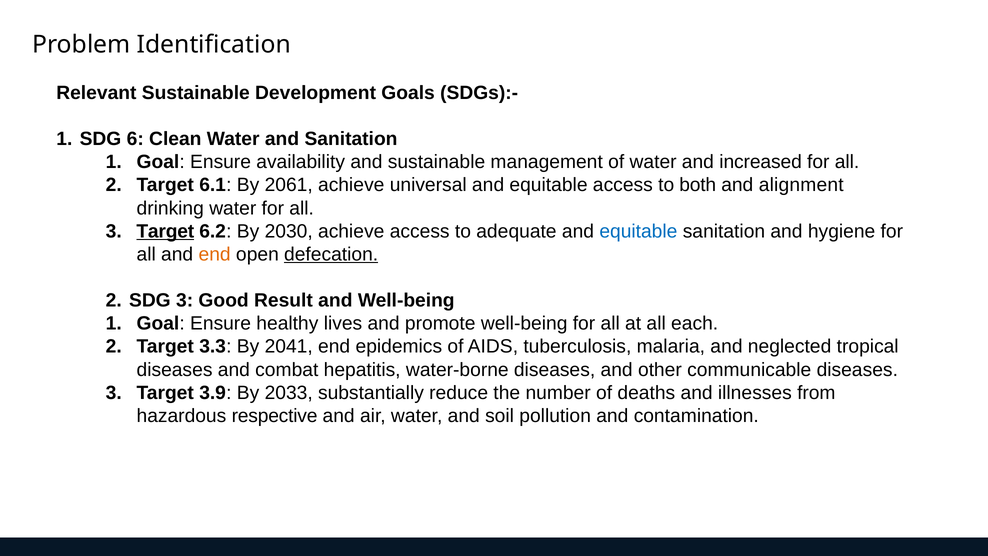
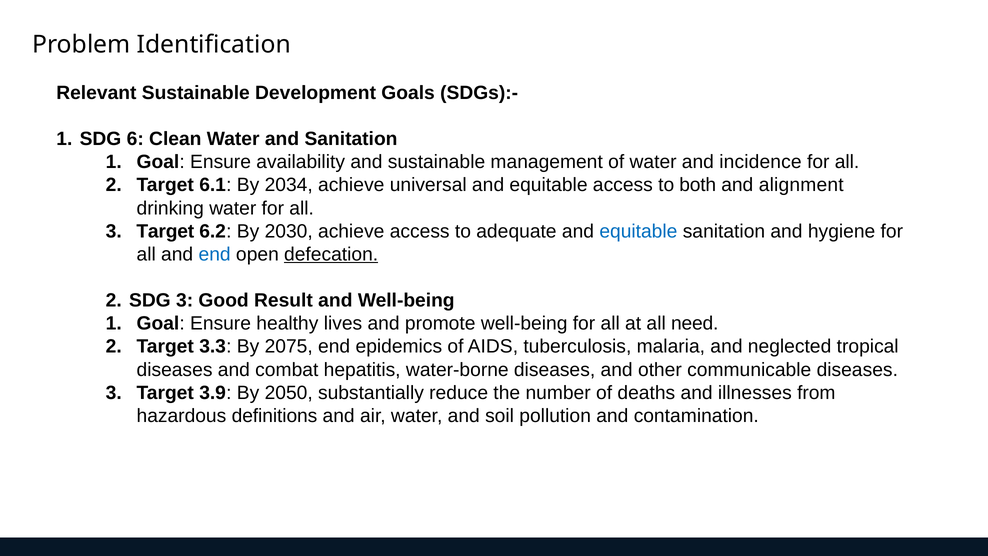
increased: increased -> incidence
2061: 2061 -> 2034
Target at (165, 231) underline: present -> none
end at (215, 254) colour: orange -> blue
each: each -> need
2041: 2041 -> 2075
2033: 2033 -> 2050
respective: respective -> definitions
